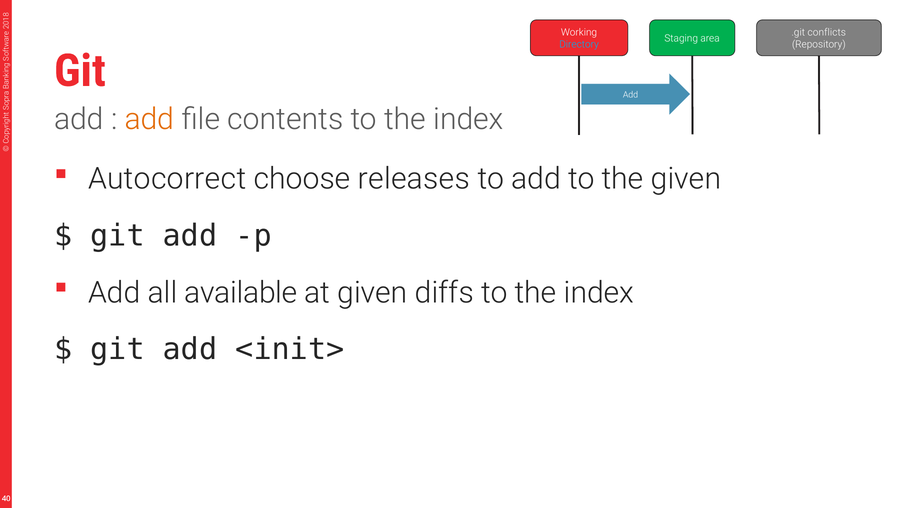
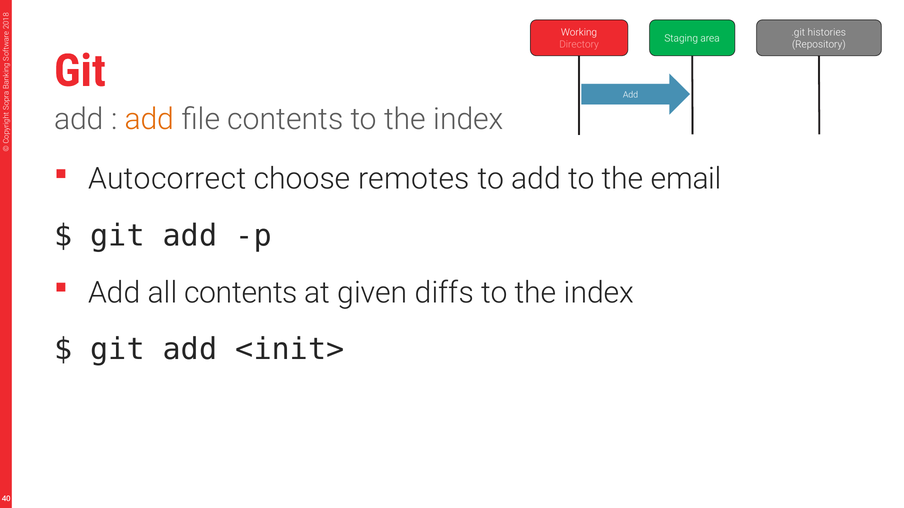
conflicts: conflicts -> histories
Directory colour: light blue -> pink
releases: releases -> remotes
the given: given -> email
all available: available -> contents
